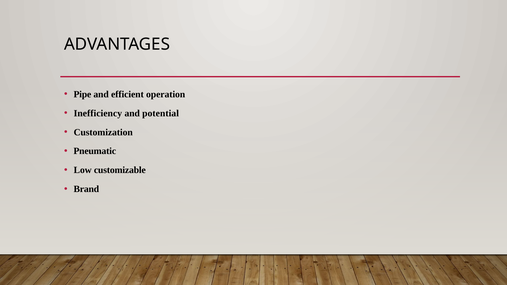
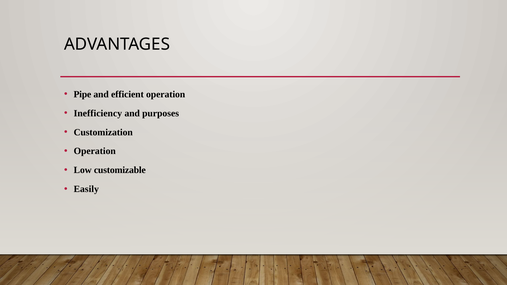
potential: potential -> purposes
Pneumatic at (95, 151): Pneumatic -> Operation
Brand: Brand -> Easily
